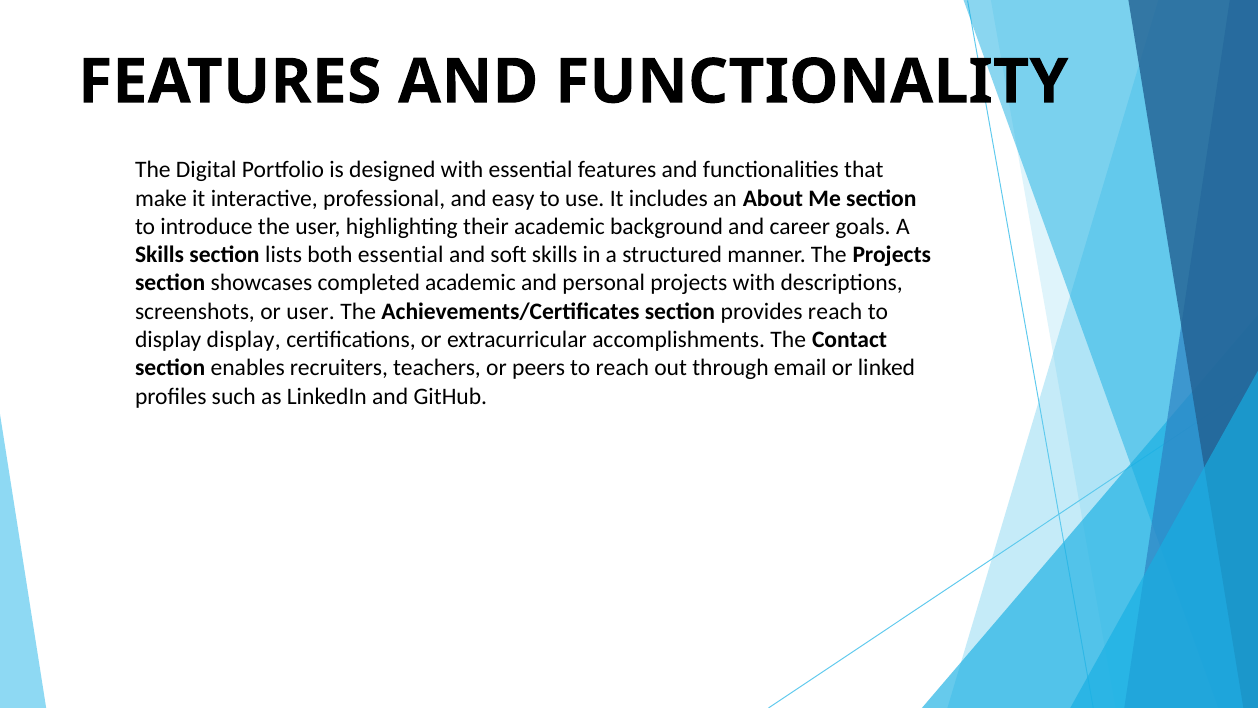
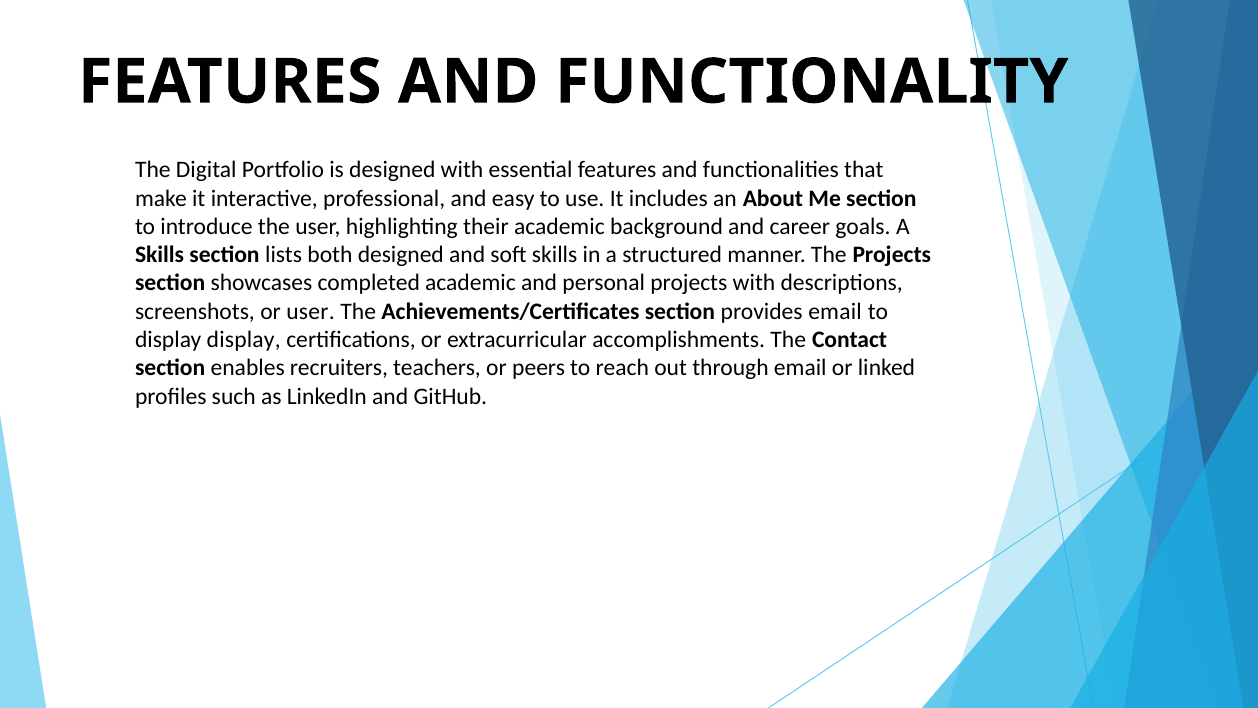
both essential: essential -> designed
provides reach: reach -> email
